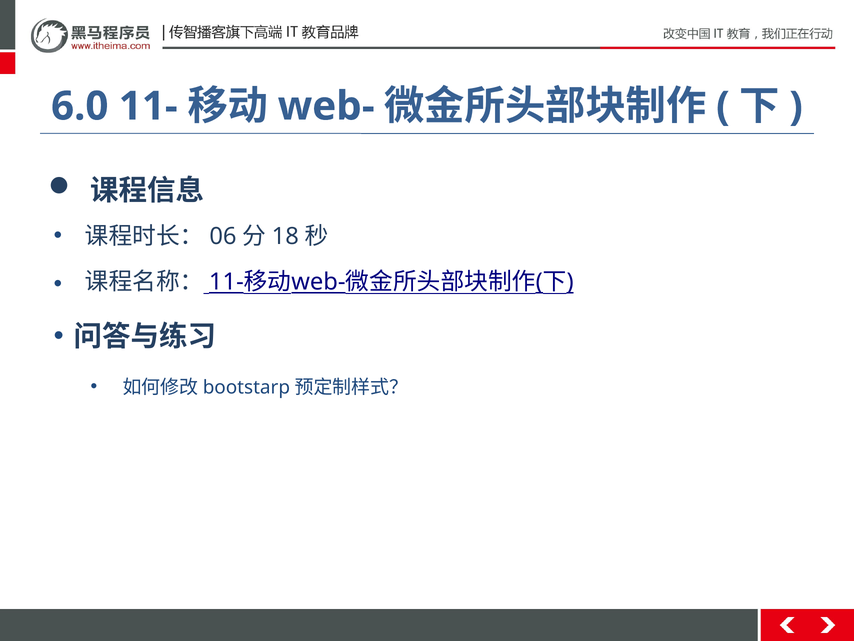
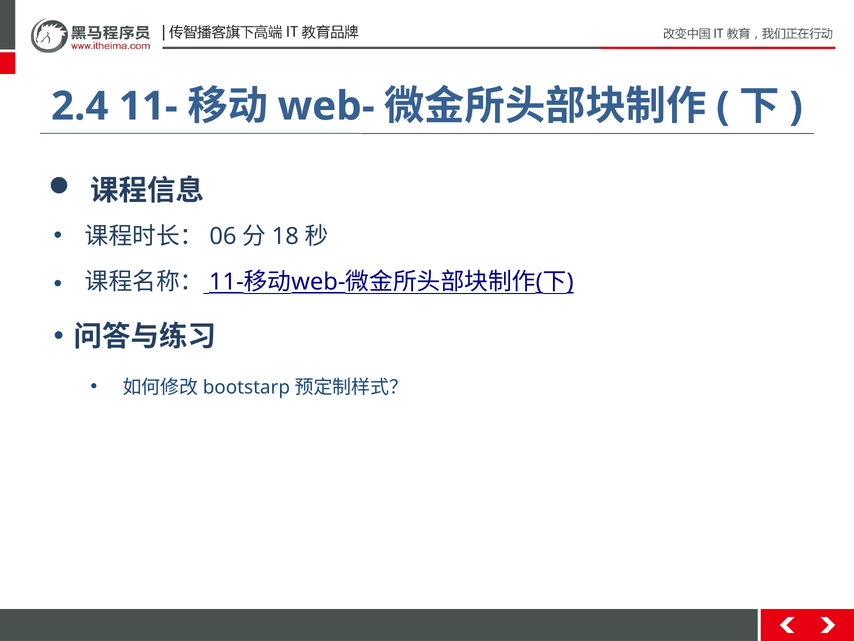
6.0: 6.0 -> 2.4
